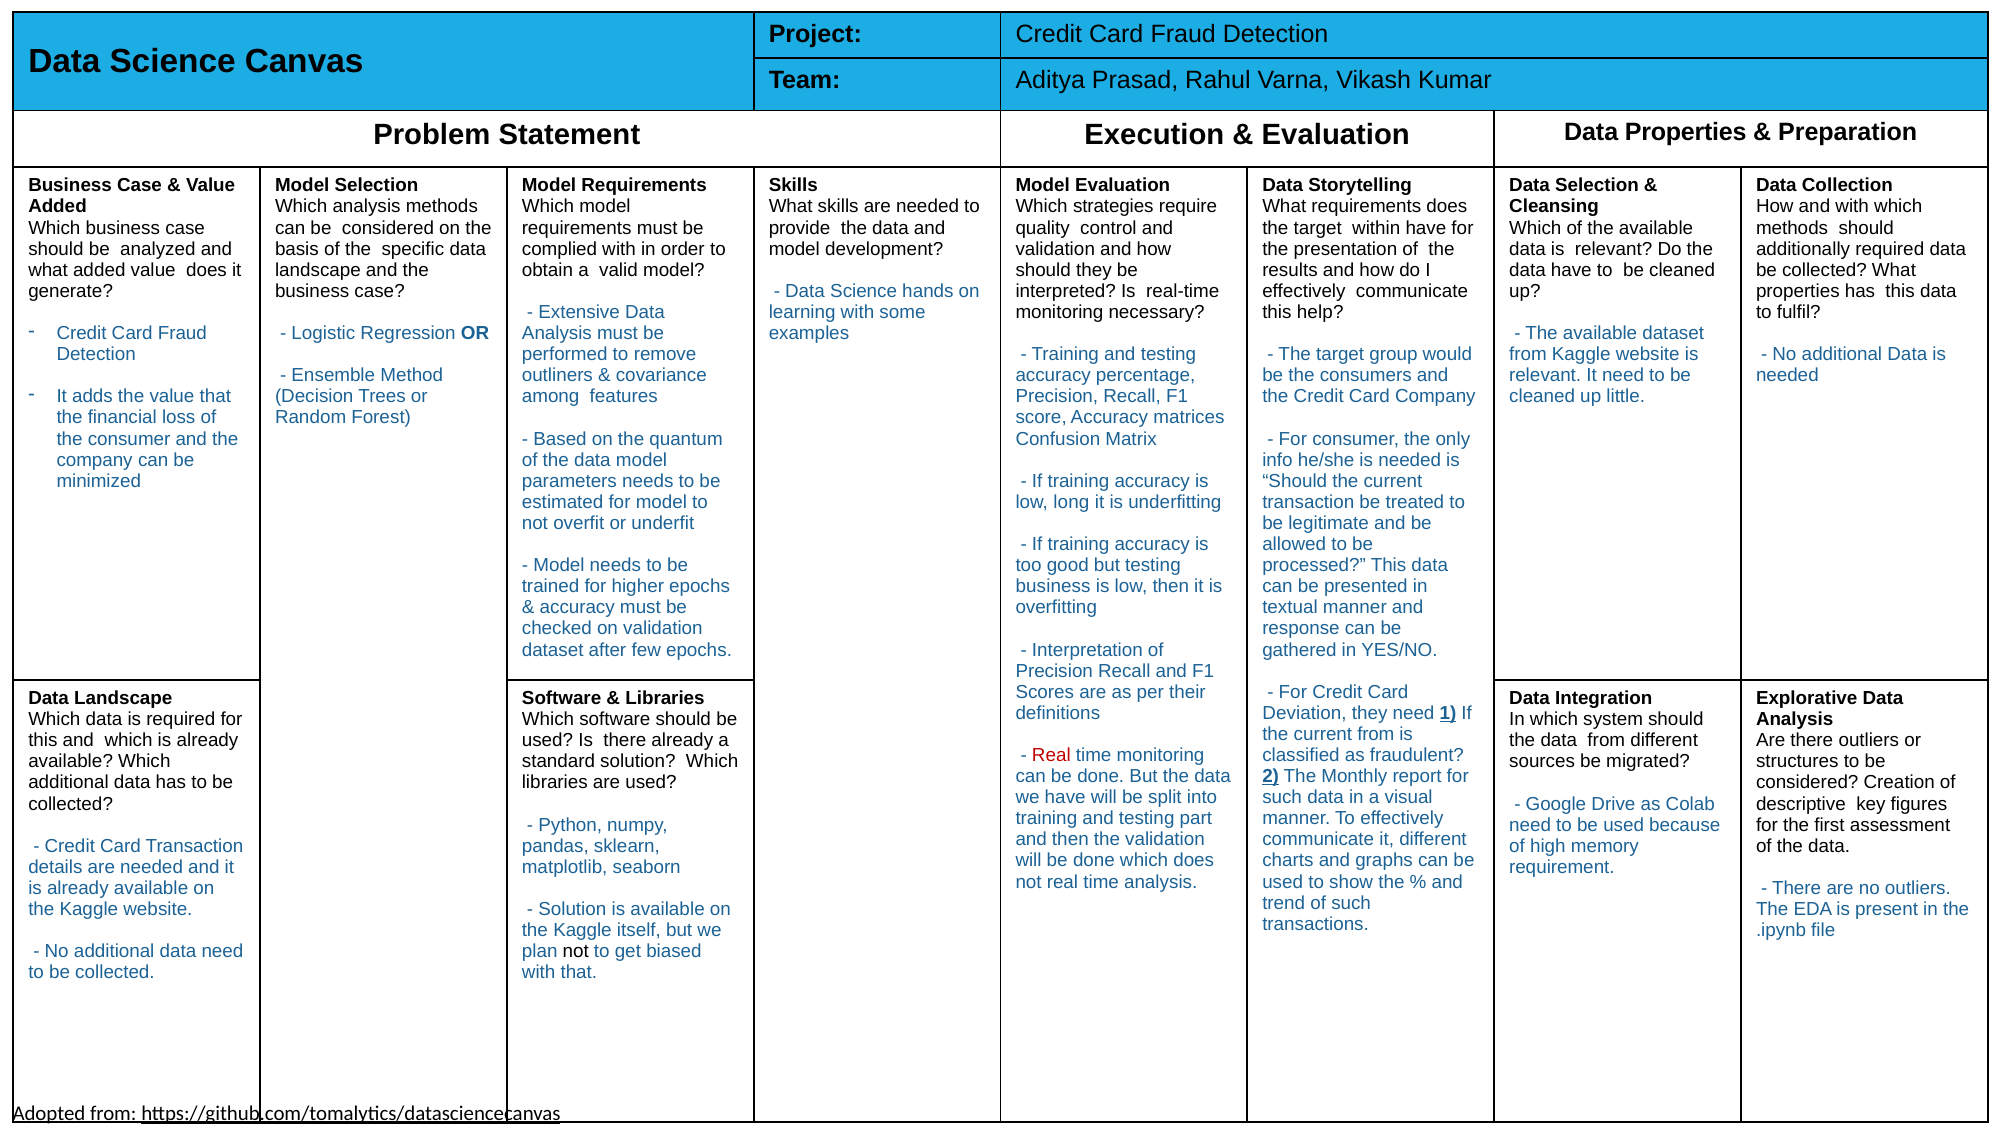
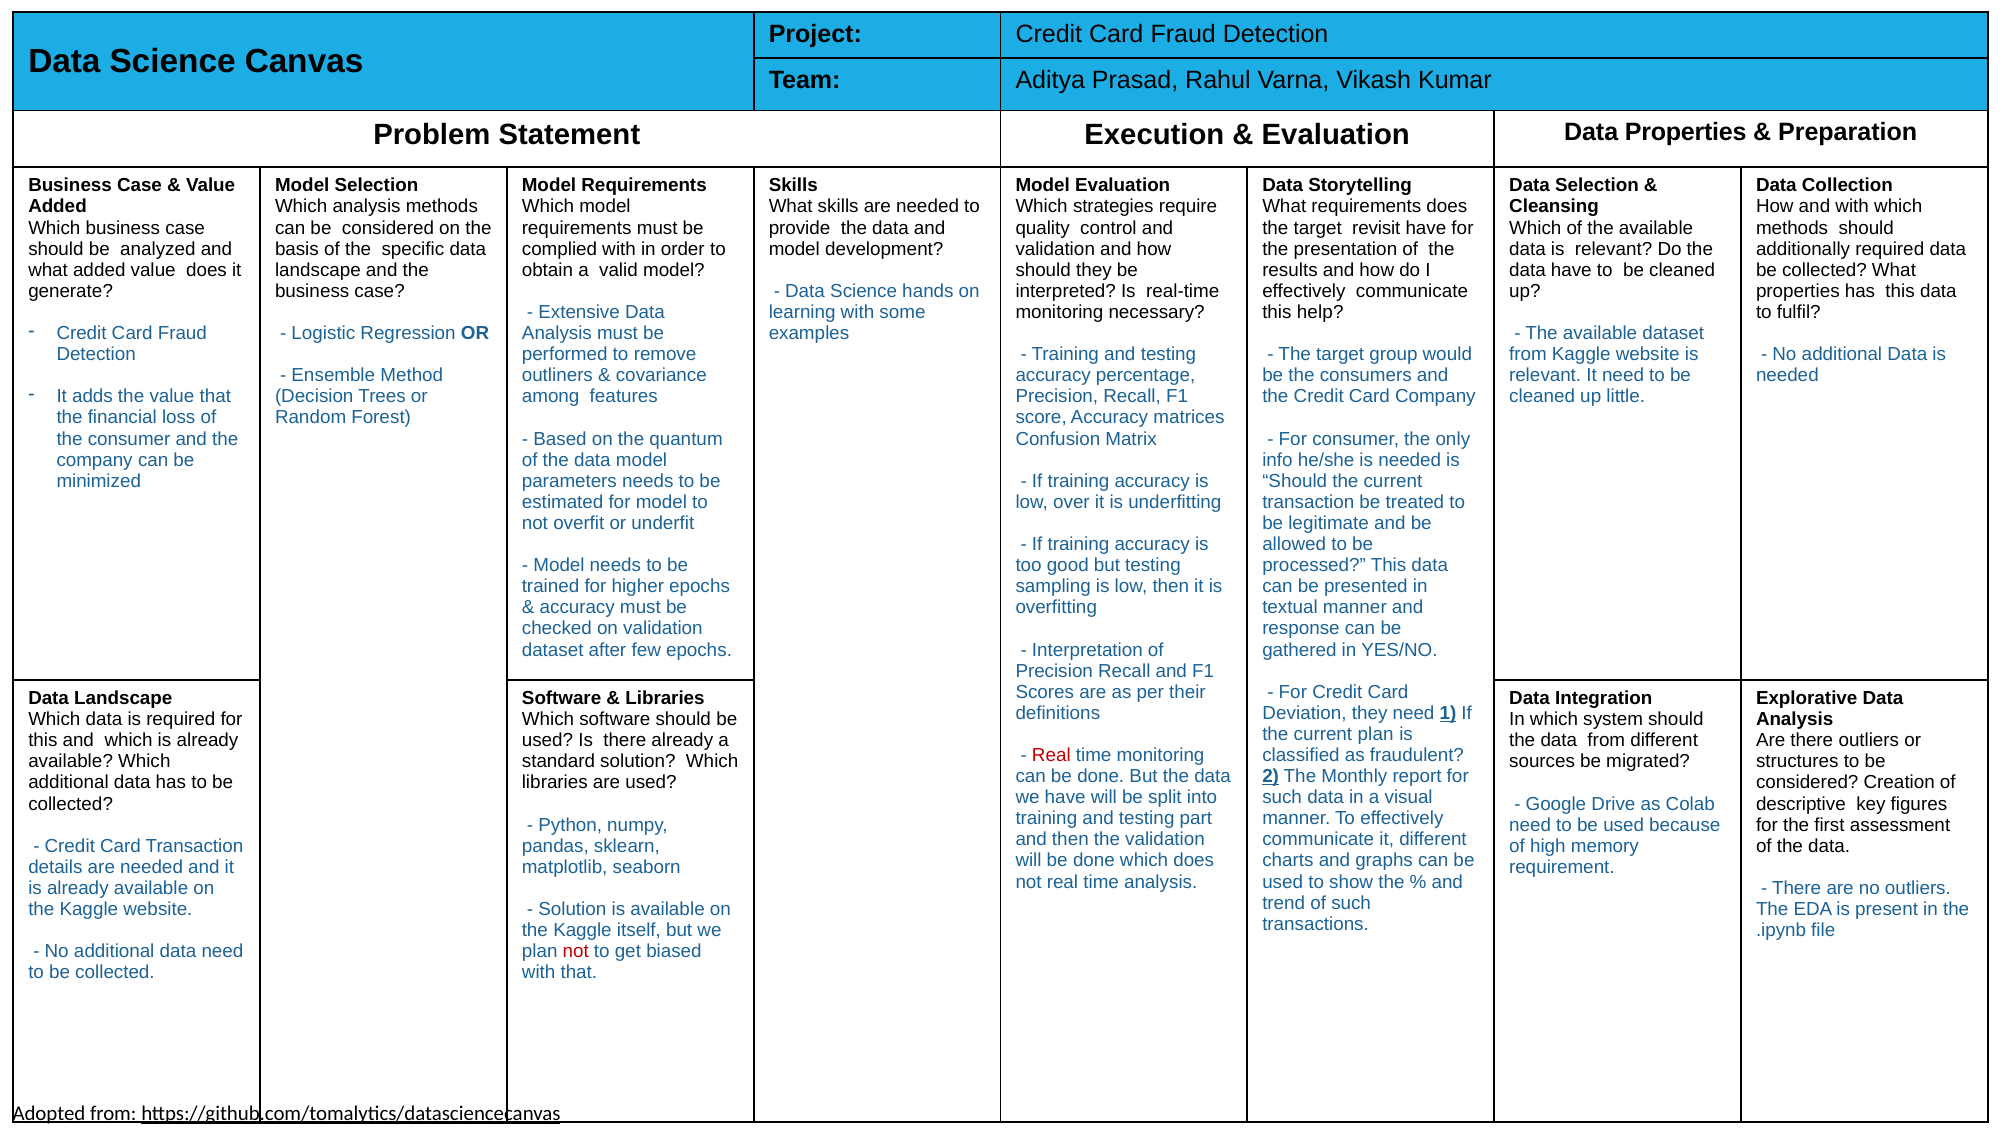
within: within -> revisit
long: long -> over
business at (1053, 586): business -> sampling
current from: from -> plan
not at (576, 951) colour: black -> red
